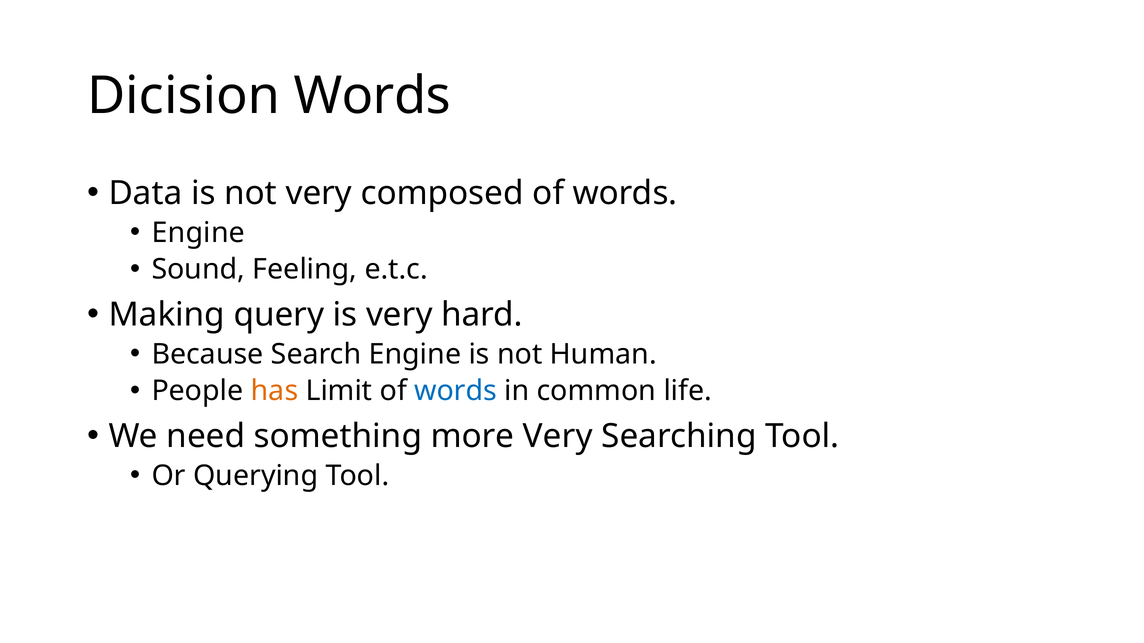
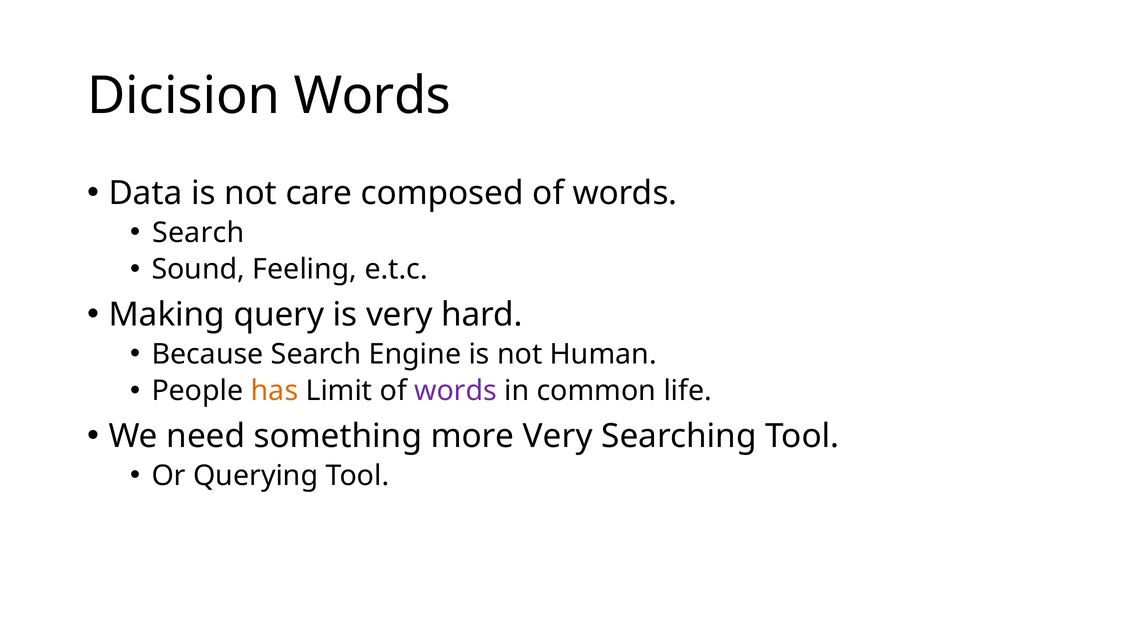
not very: very -> care
Engine at (198, 233): Engine -> Search
words at (456, 391) colour: blue -> purple
